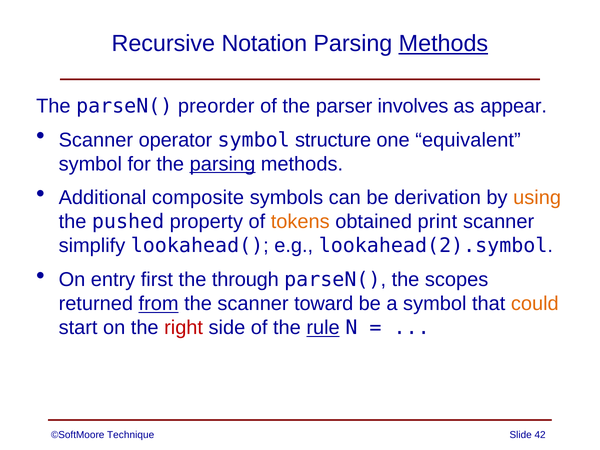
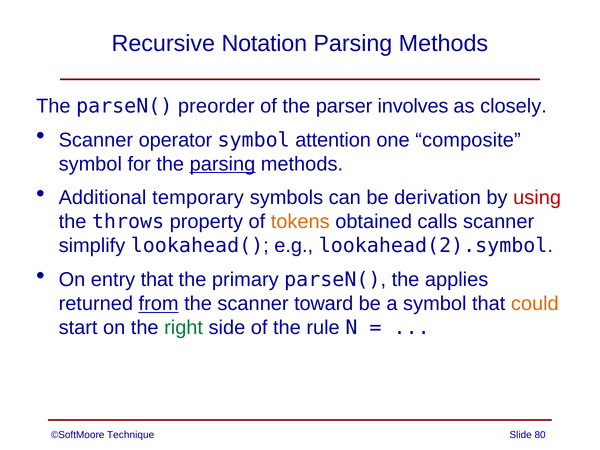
Methods at (443, 44) underline: present -> none
appear: appear -> closely
structure: structure -> attention
equivalent: equivalent -> composite
composite: composite -> temporary
using colour: orange -> red
pushed: pushed -> throws
print: print -> calls
entry first: first -> that
through: through -> primary
scopes: scopes -> applies
right colour: red -> green
rule underline: present -> none
42: 42 -> 80
